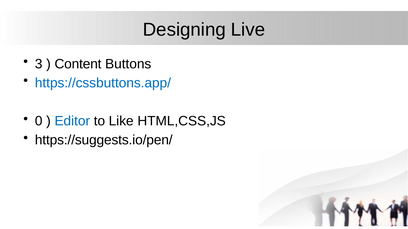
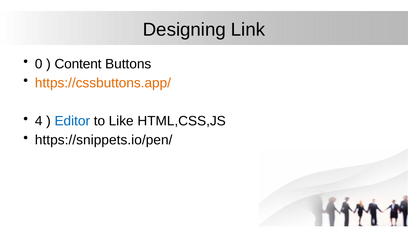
Live: Live -> Link
3: 3 -> 0
https://cssbuttons.app/ colour: blue -> orange
0: 0 -> 4
https://suggests.io/pen/: https://suggests.io/pen/ -> https://snippets.io/pen/
